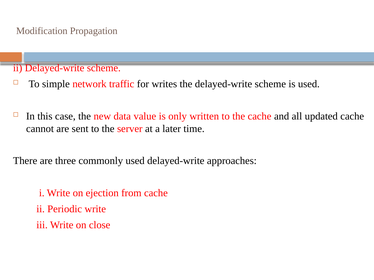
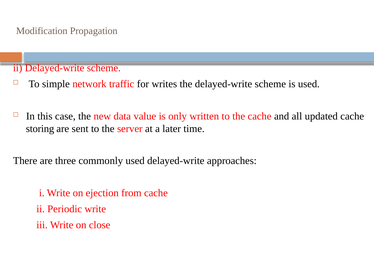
cannot: cannot -> storing
